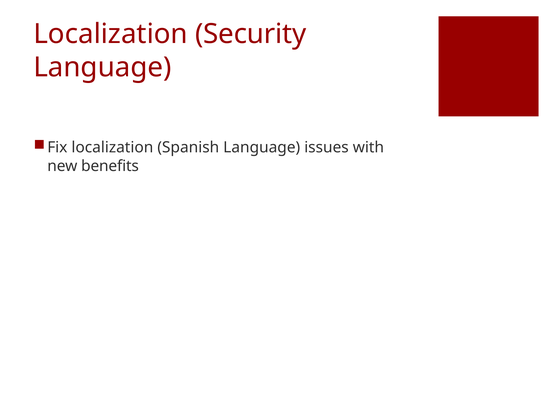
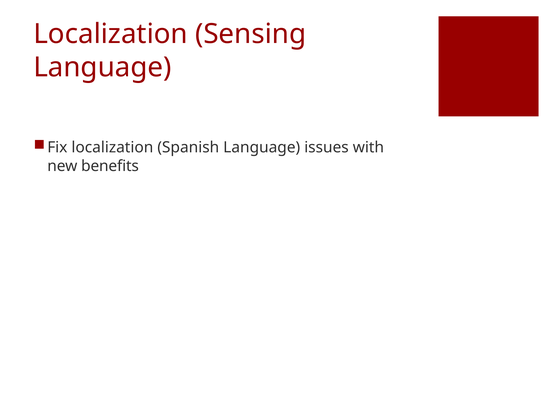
Security: Security -> Sensing
